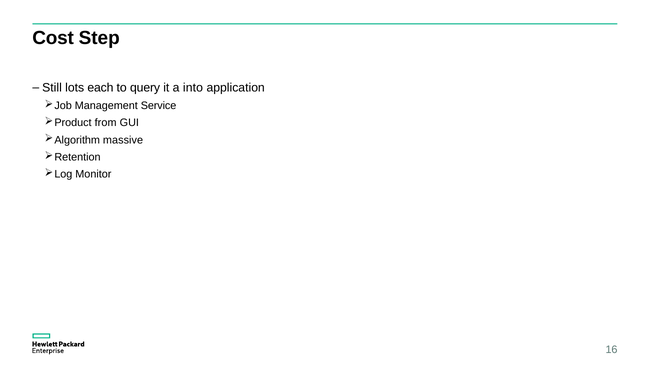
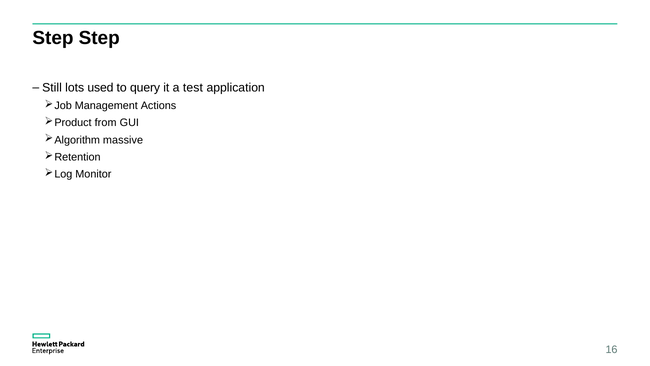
Cost at (53, 38): Cost -> Step
each: each -> used
into: into -> test
Service: Service -> Actions
